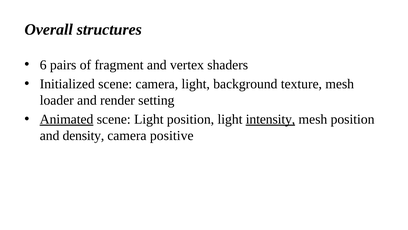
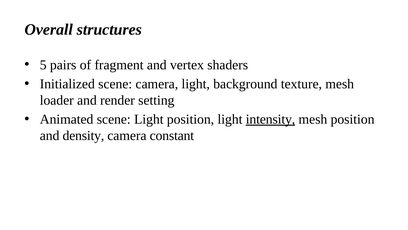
6: 6 -> 5
Animated underline: present -> none
positive: positive -> constant
